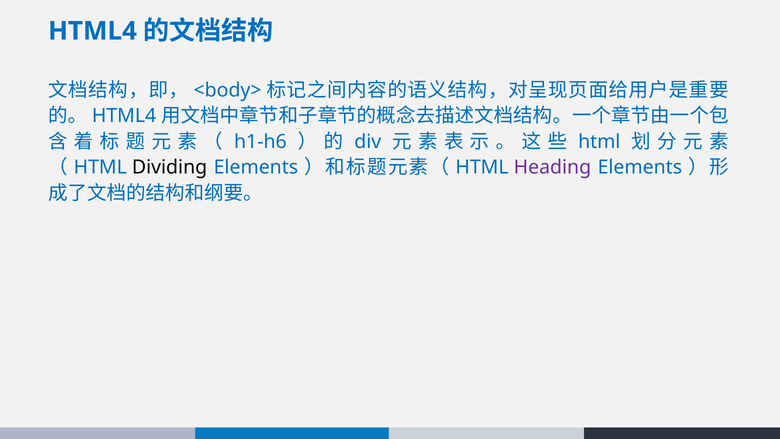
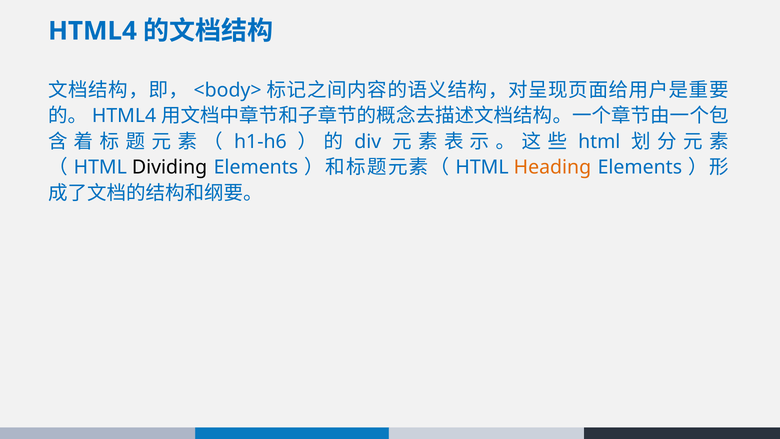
Heading colour: purple -> orange
